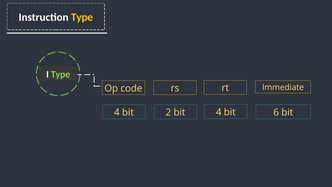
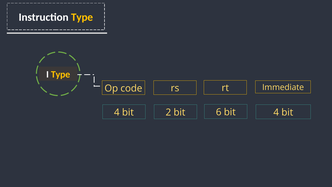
Type at (61, 74) colour: light green -> yellow
bit 6: 6 -> 4
bit 4: 4 -> 6
